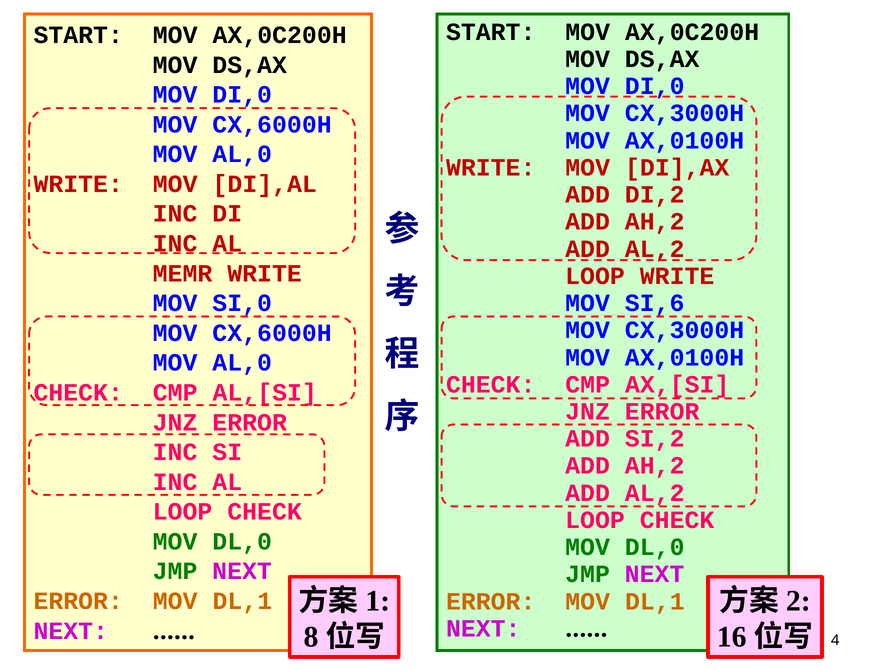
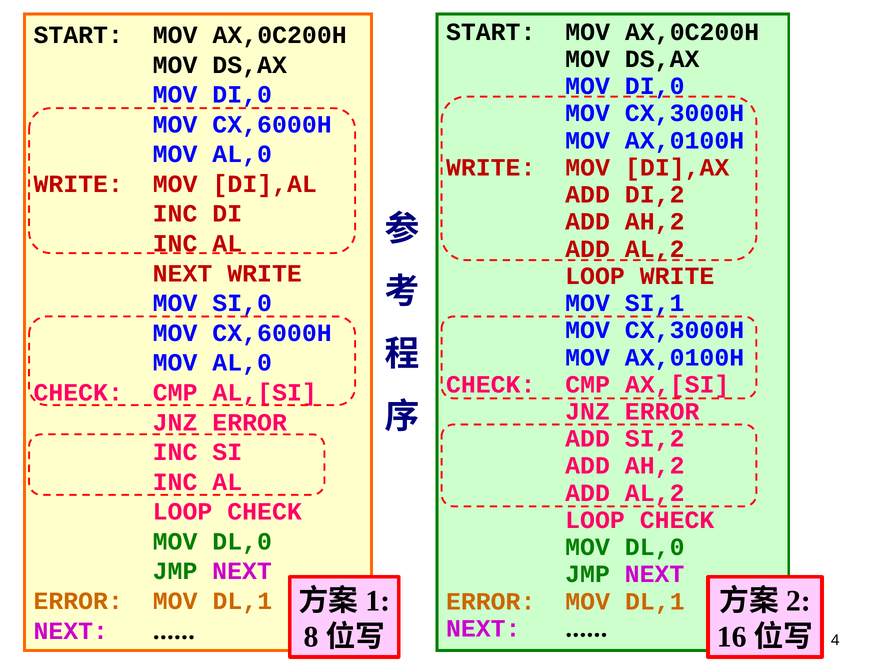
MEMR at (183, 273): MEMR -> NEXT
SI,6: SI,6 -> SI,1
